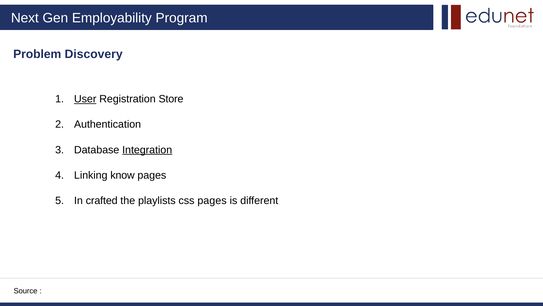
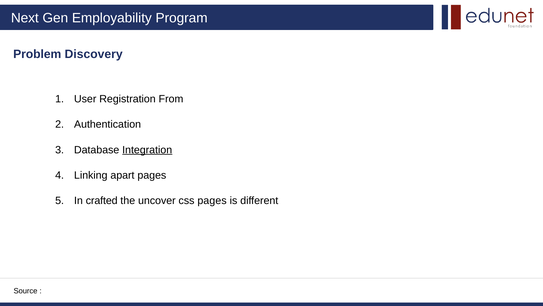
User underline: present -> none
Store: Store -> From
know: know -> apart
playlists: playlists -> uncover
